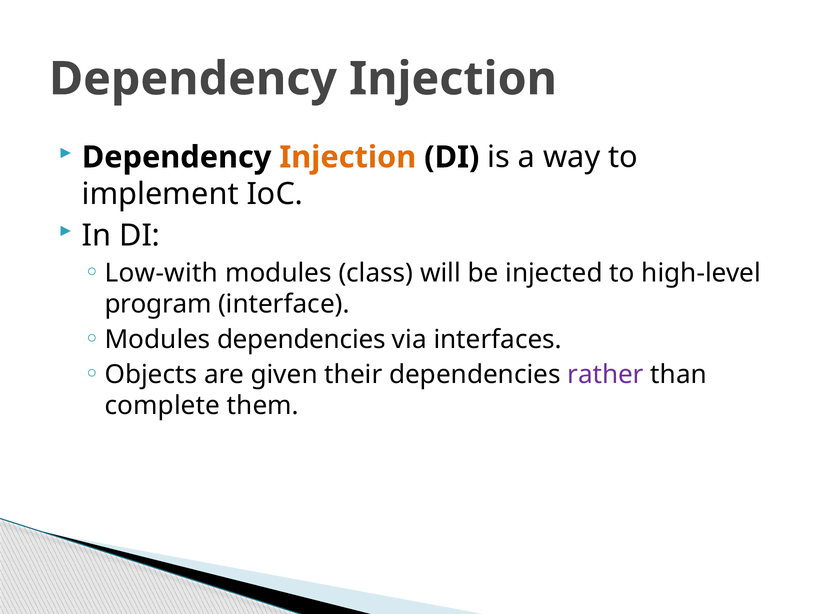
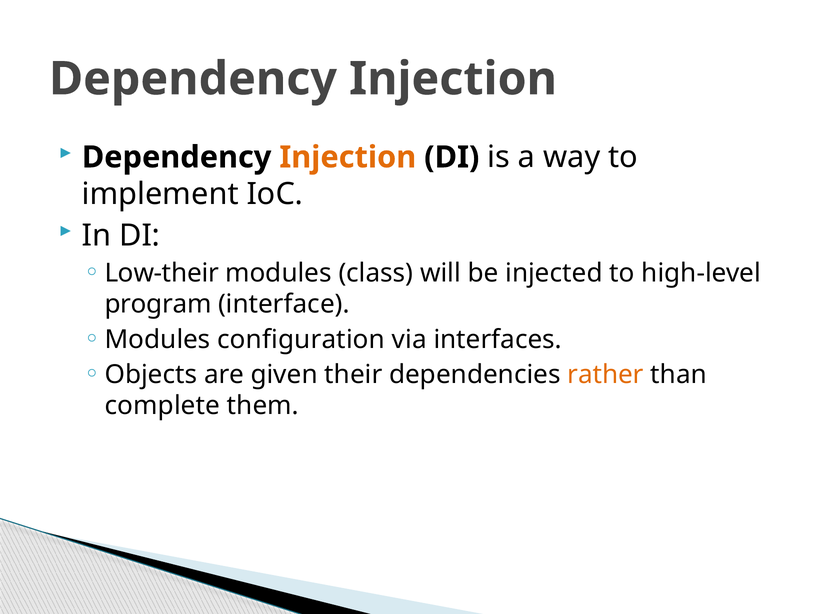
Low-with: Low-with -> Low-their
Modules dependencies: dependencies -> configuration
rather colour: purple -> orange
